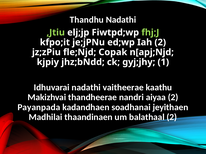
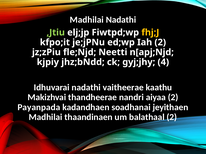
Thandhu at (87, 20): Thandhu -> Madhilai
fhj;J colour: light green -> yellow
Copak: Copak -> Neetti
1: 1 -> 4
